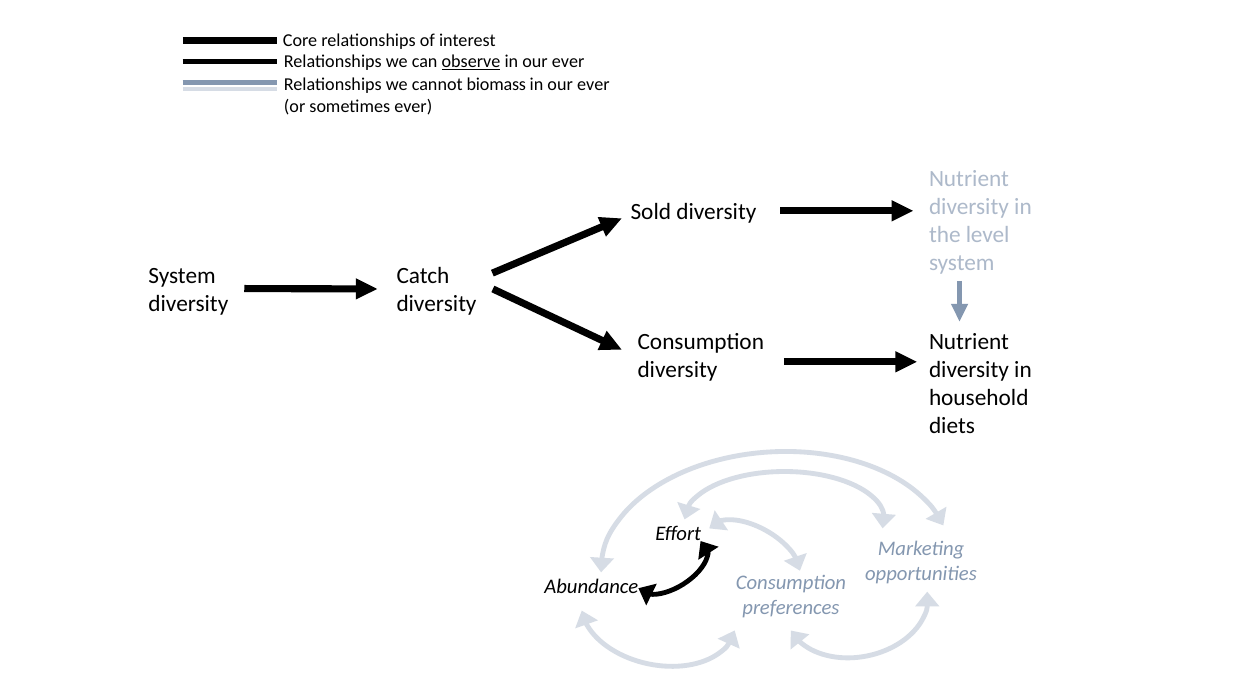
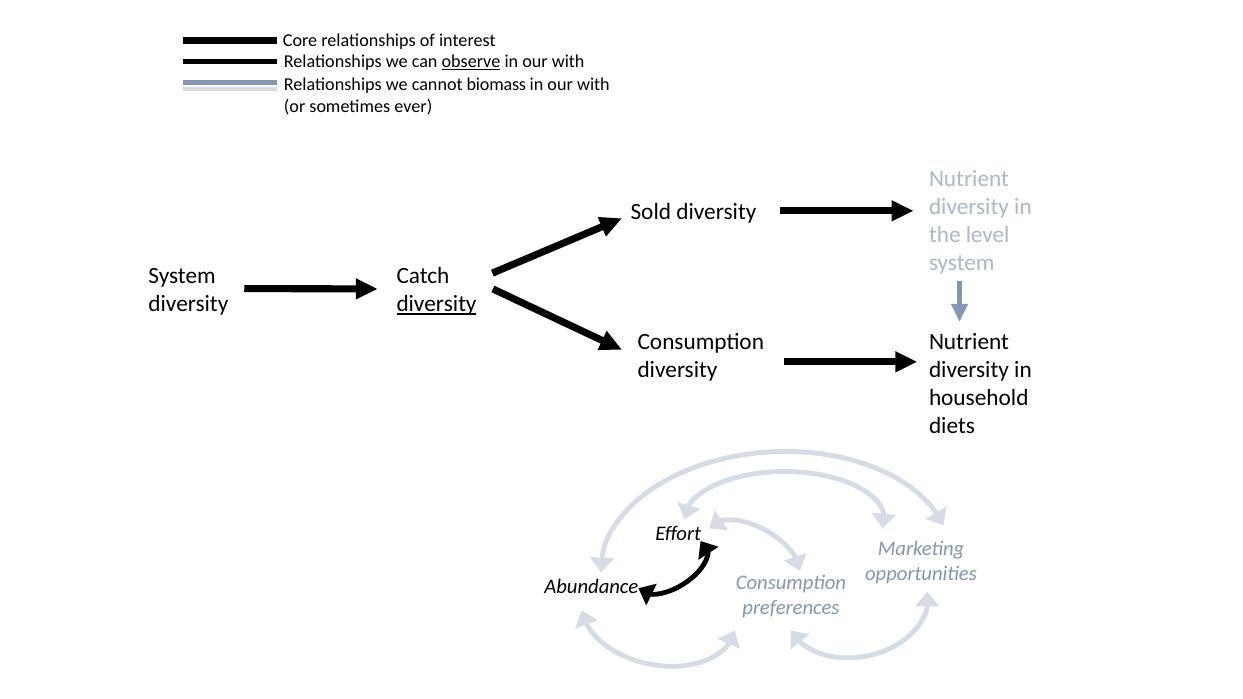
ever at (568, 62): ever -> with
ever at (593, 85): ever -> with
diversity at (437, 304) underline: none -> present
